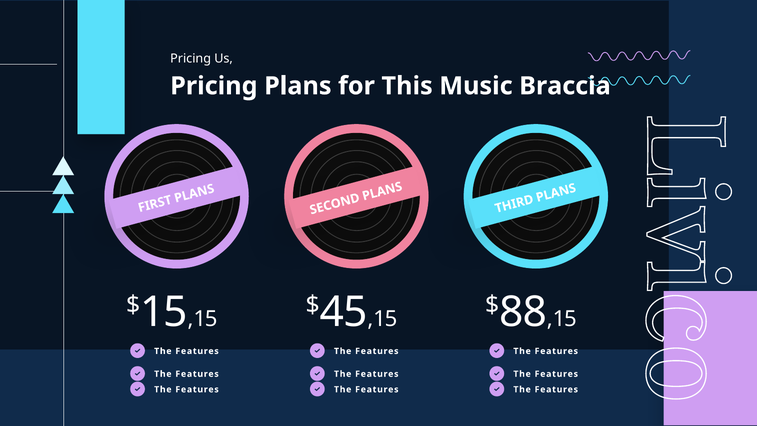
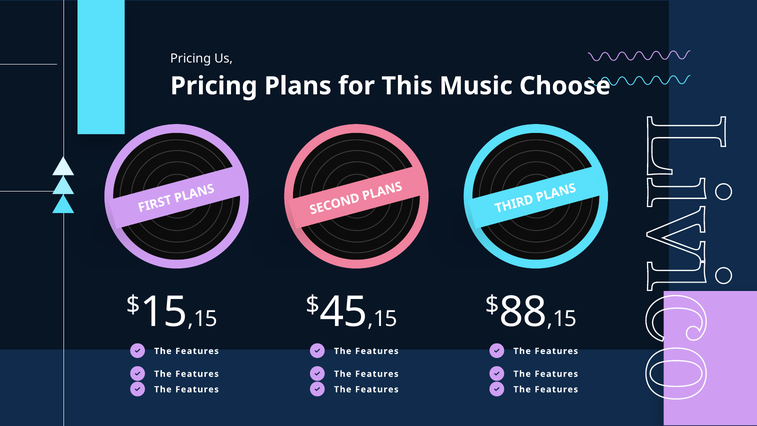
Braccia: Braccia -> Choose
